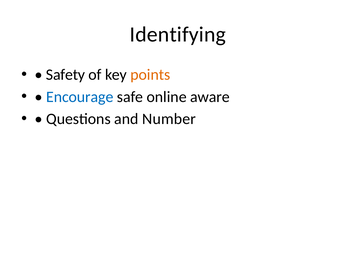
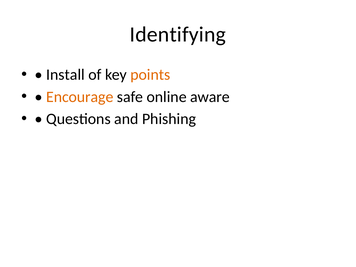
Safety: Safety -> Install
Encourage colour: blue -> orange
Number: Number -> Phishing
